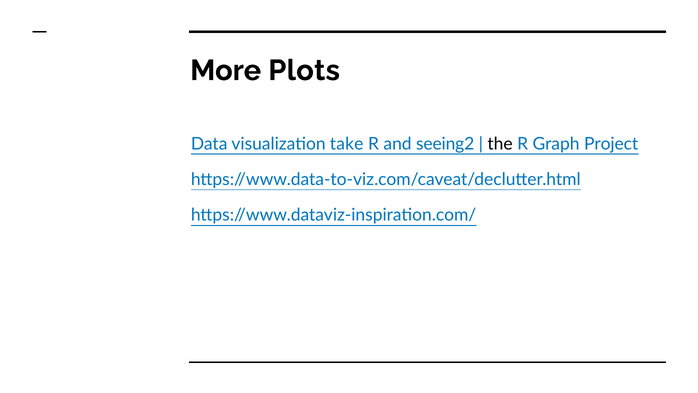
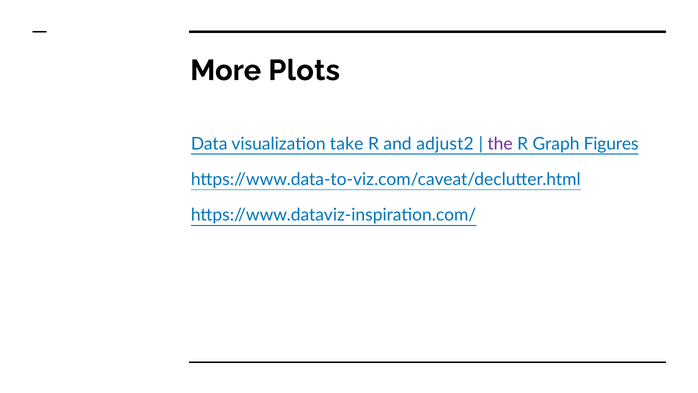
seeing2: seeing2 -> adjust2
the colour: black -> purple
Project: Project -> Figures
